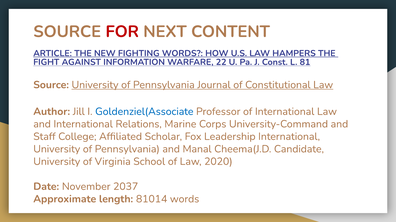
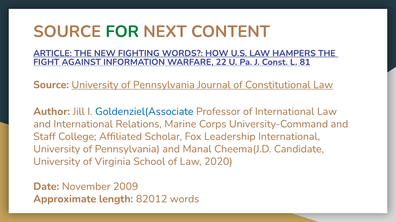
FOR colour: red -> green
2037: 2037 -> 2009
81014: 81014 -> 82012
